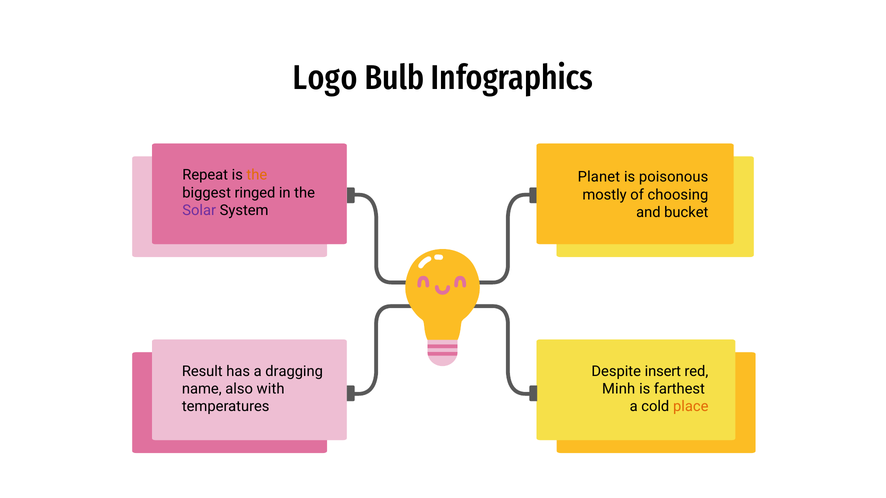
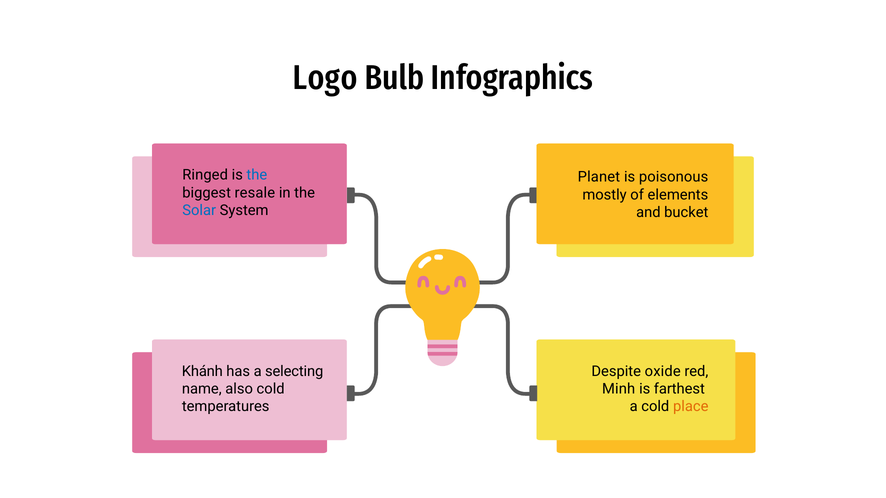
Repeat: Repeat -> Ringed
the at (257, 175) colour: orange -> blue
ringed: ringed -> resale
choosing: choosing -> elements
Solar colour: purple -> blue
Result: Result -> Khánh
dragging: dragging -> selecting
insert: insert -> oxide
also with: with -> cold
